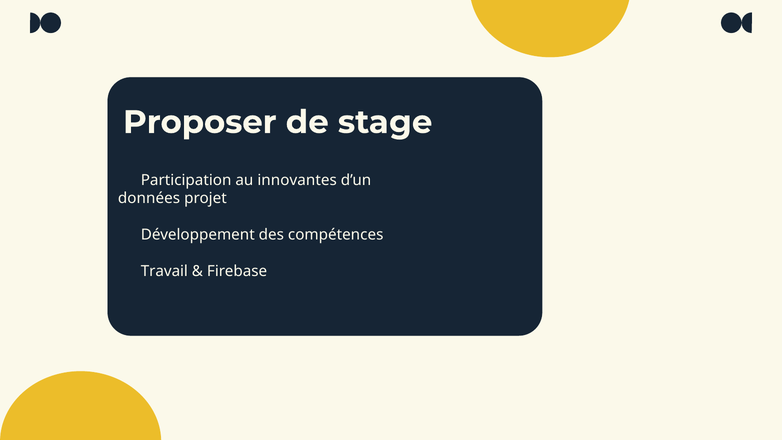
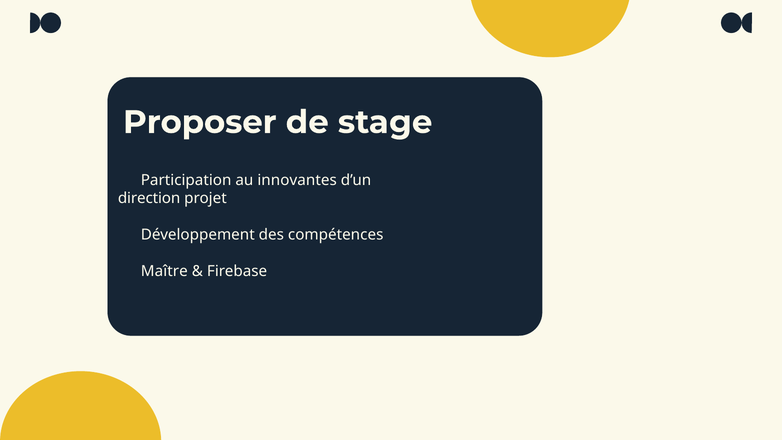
données: données -> direction
Travail: Travail -> Maître
